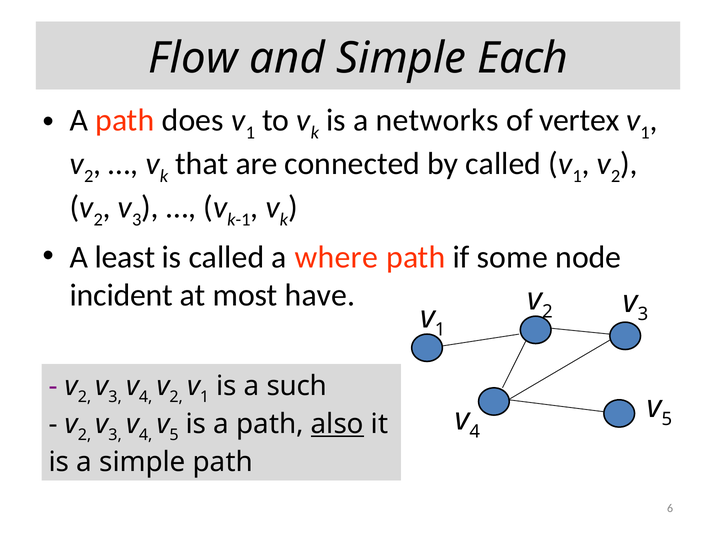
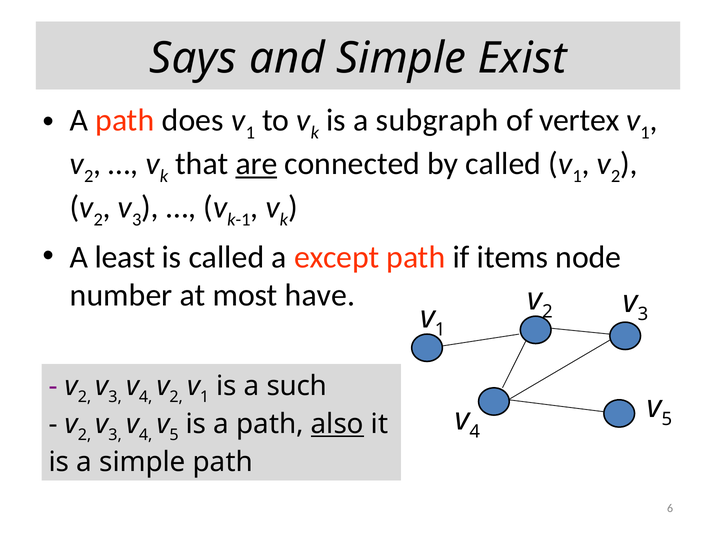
Flow: Flow -> Says
Each: Each -> Exist
networks: networks -> subgraph
are underline: none -> present
where: where -> except
some: some -> items
incident: incident -> number
